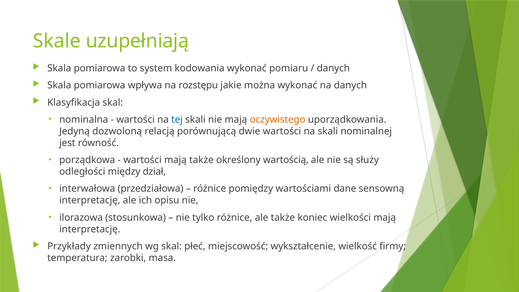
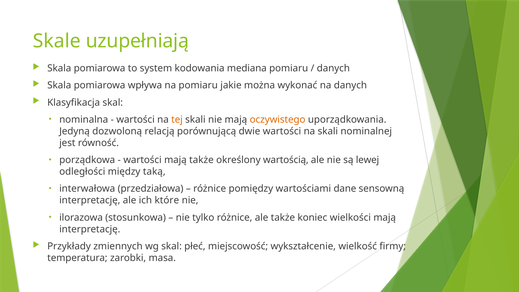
kodowania wykonać: wykonać -> mediana
na rozstępu: rozstępu -> pomiaru
tej colour: blue -> orange
służy: służy -> lewej
dział: dział -> taką
opisu: opisu -> które
